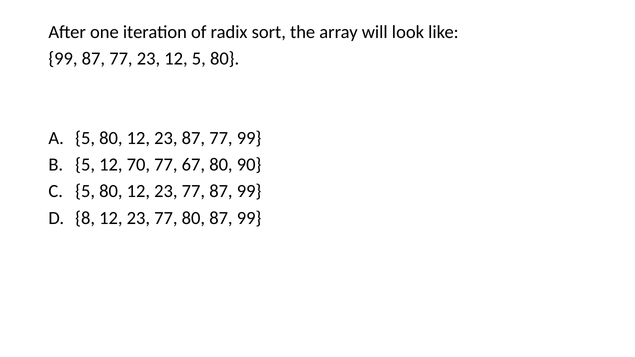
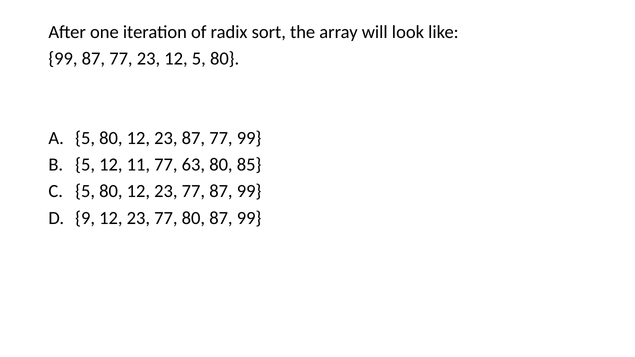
70: 70 -> 11
67: 67 -> 63
90: 90 -> 85
8: 8 -> 9
